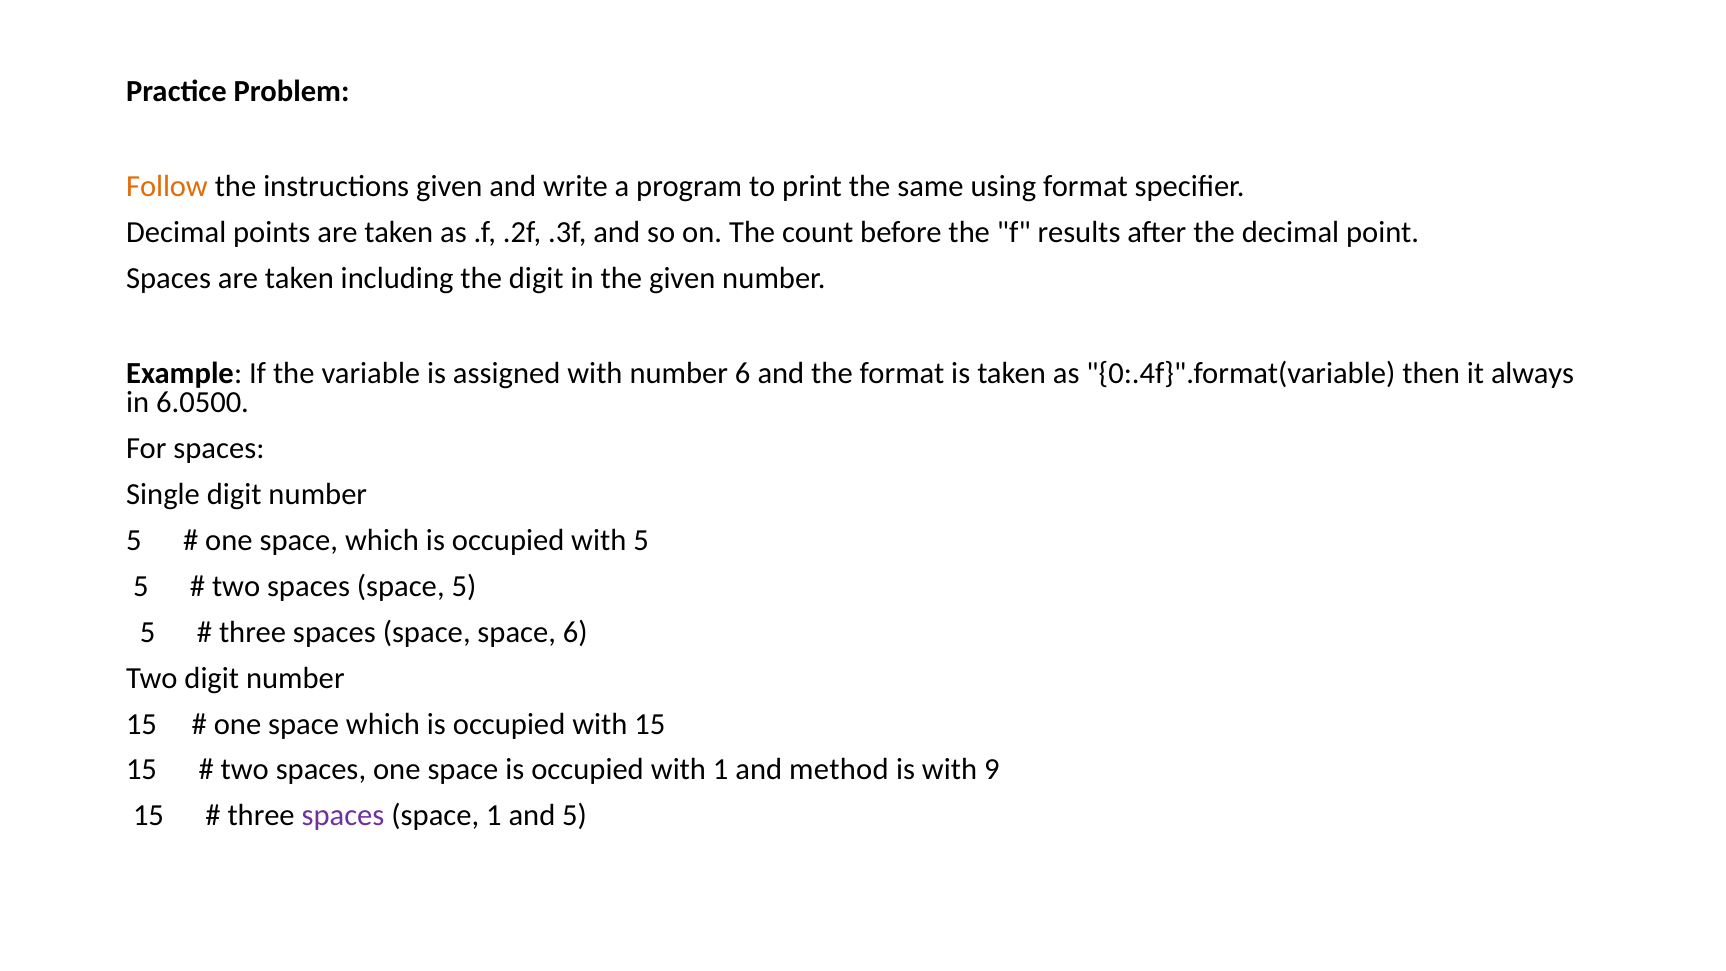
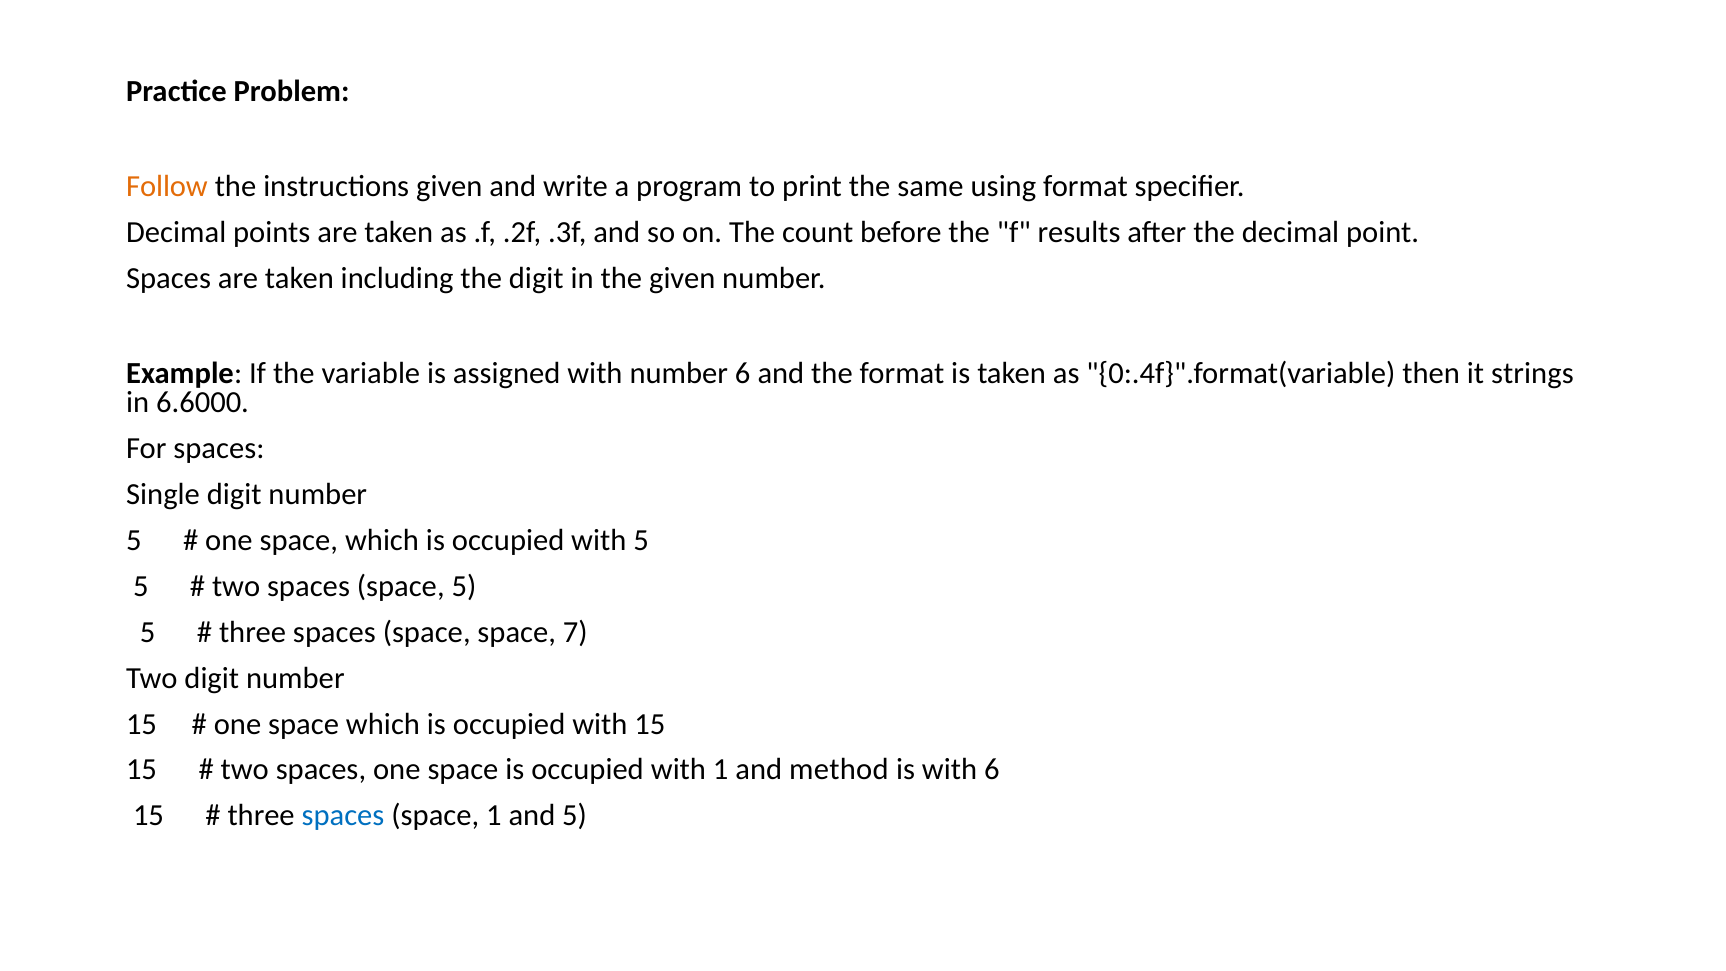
always: always -> strings
6.0500: 6.0500 -> 6.6000
space 6: 6 -> 7
with 9: 9 -> 6
spaces at (343, 816) colour: purple -> blue
